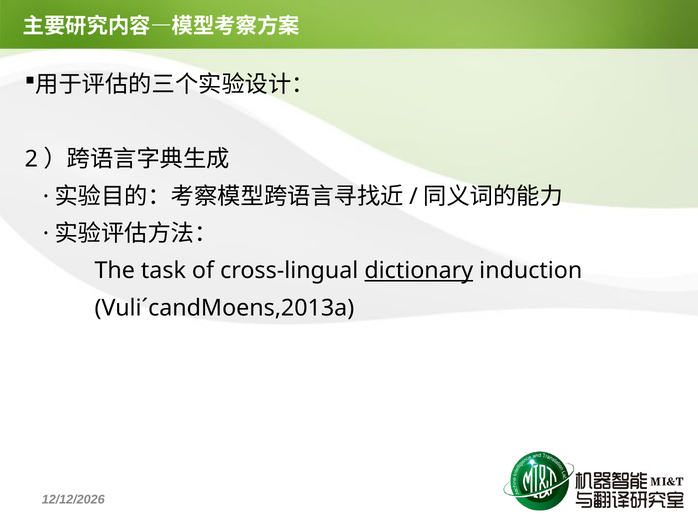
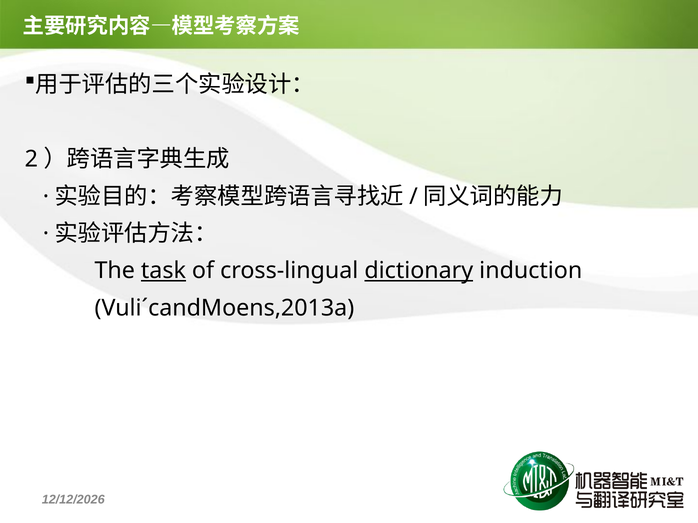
task underline: none -> present
